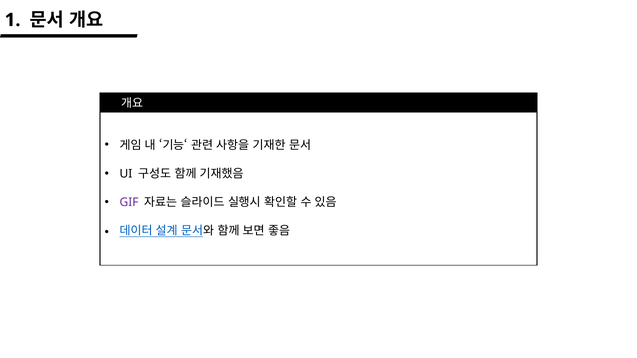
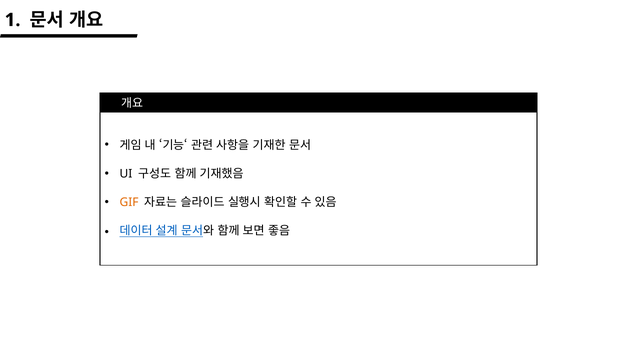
GIF colour: purple -> orange
